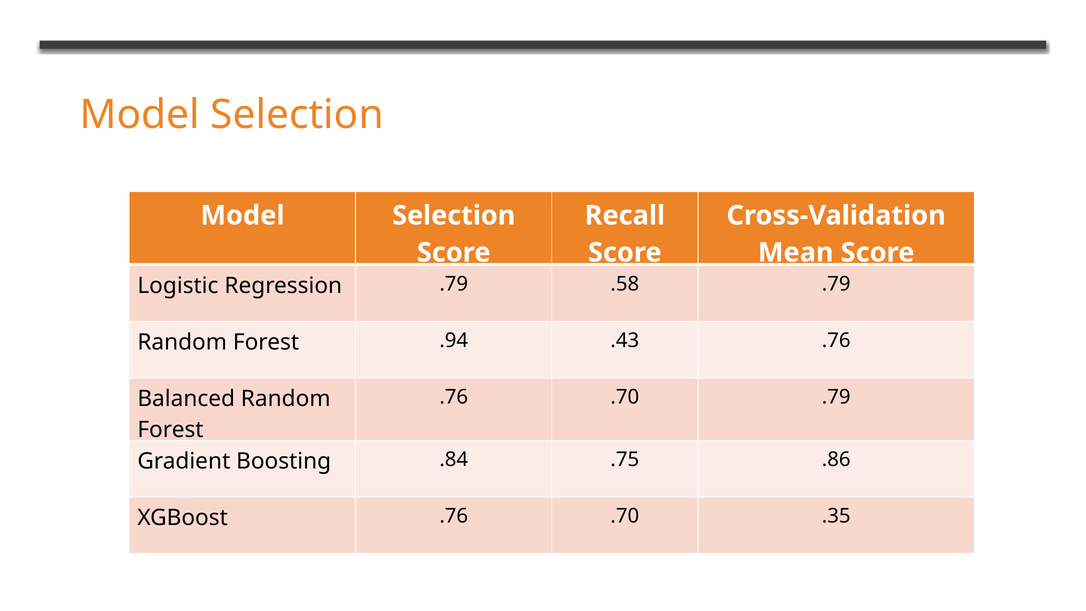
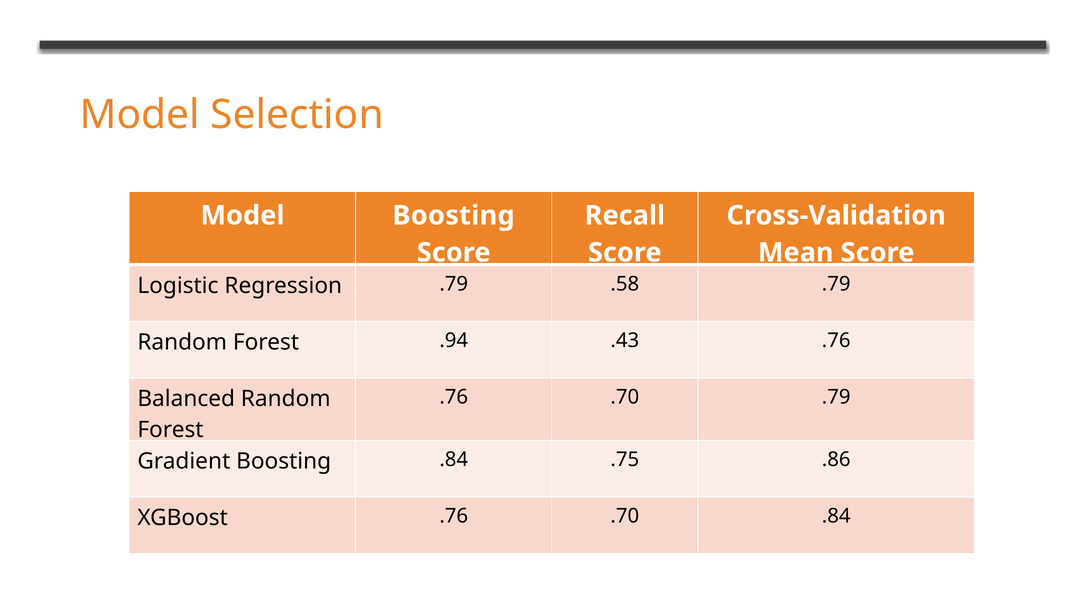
Selection at (454, 216): Selection -> Boosting
.70 .35: .35 -> .84
